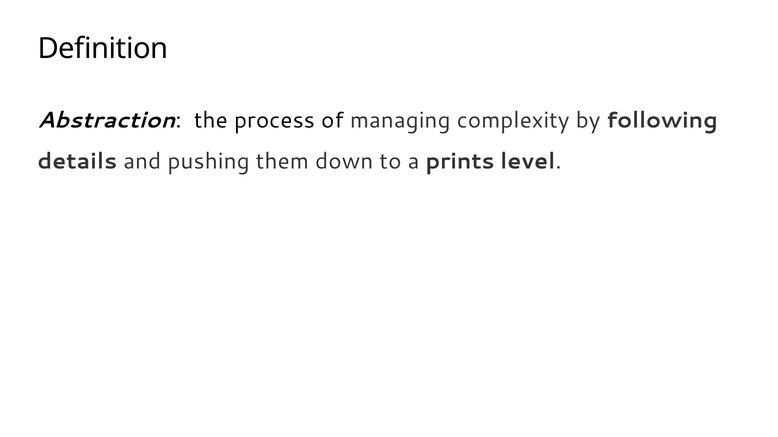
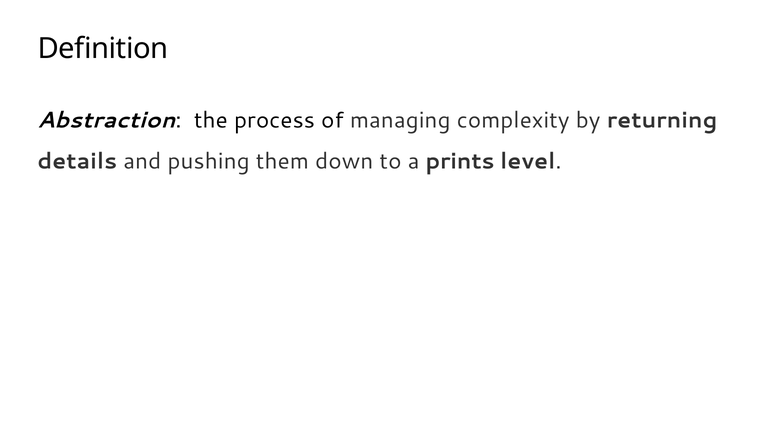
following: following -> returning
